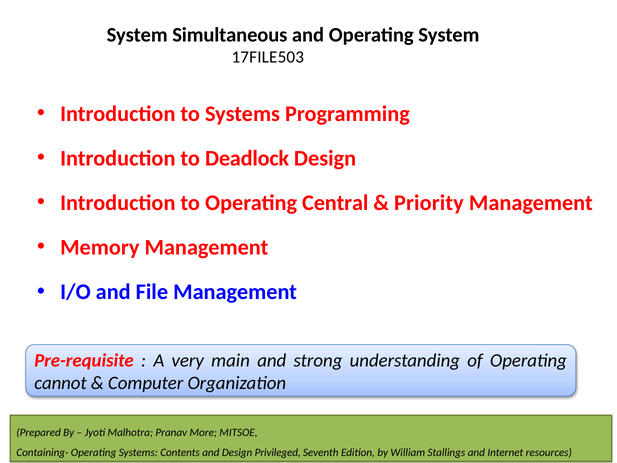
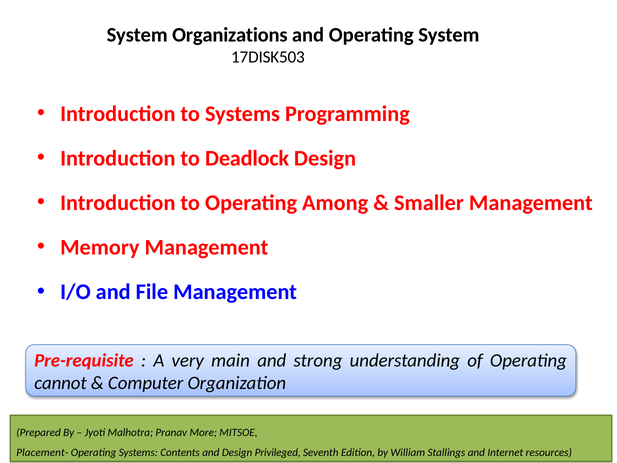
Simultaneous: Simultaneous -> Organizations
17FILE503: 17FILE503 -> 17DISK503
Central: Central -> Among
Priority: Priority -> Smaller
Containing-: Containing- -> Placement-
